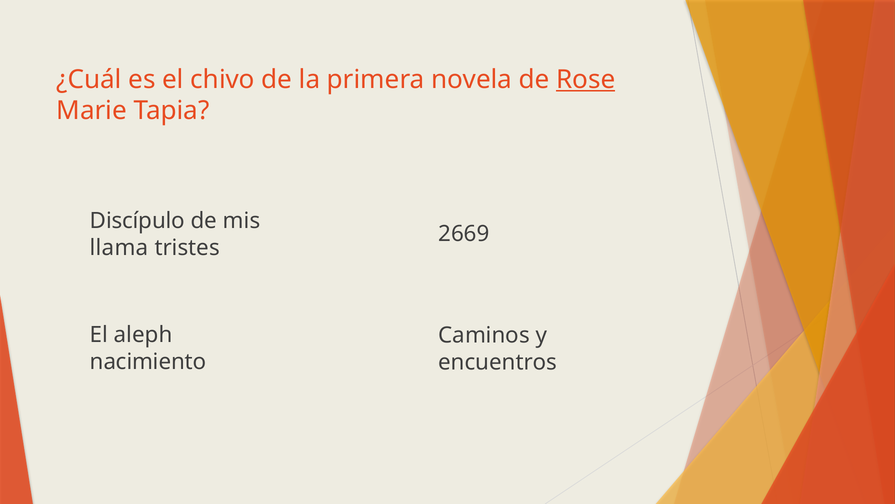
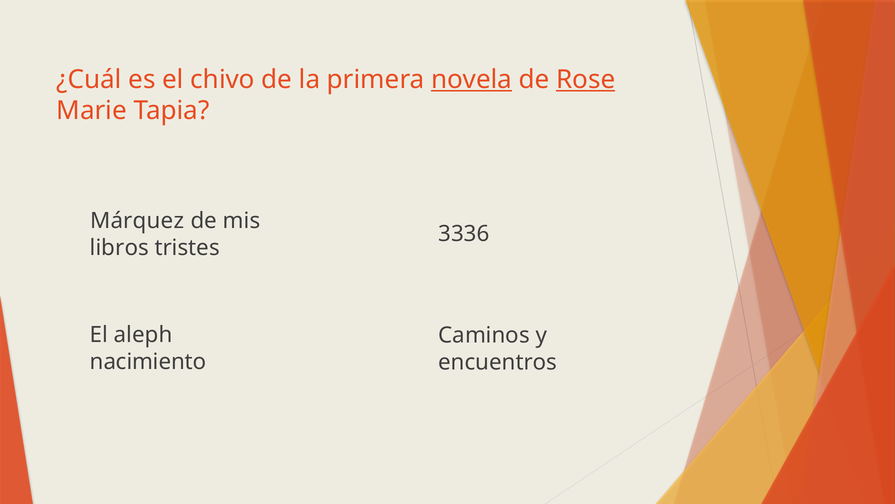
novela underline: none -> present
Discípulo: Discípulo -> Márquez
2669: 2669 -> 3336
llama: llama -> libros
